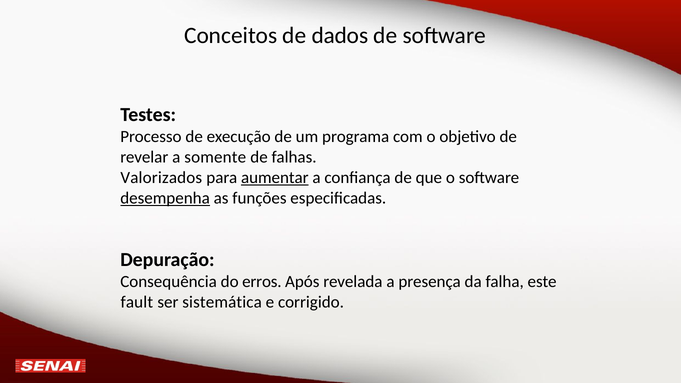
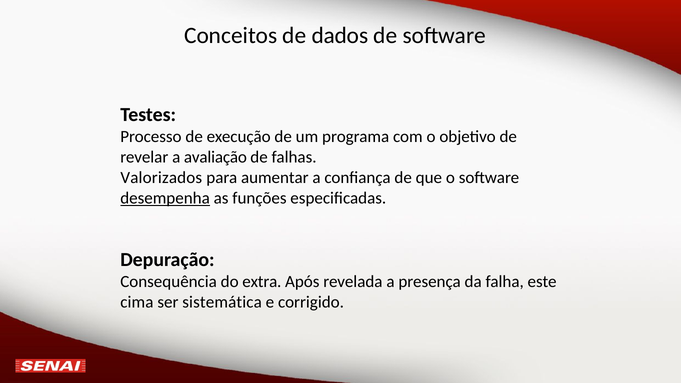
somente: somente -> avaliação
aumentar underline: present -> none
erros: erros -> extra
fault: fault -> cima
